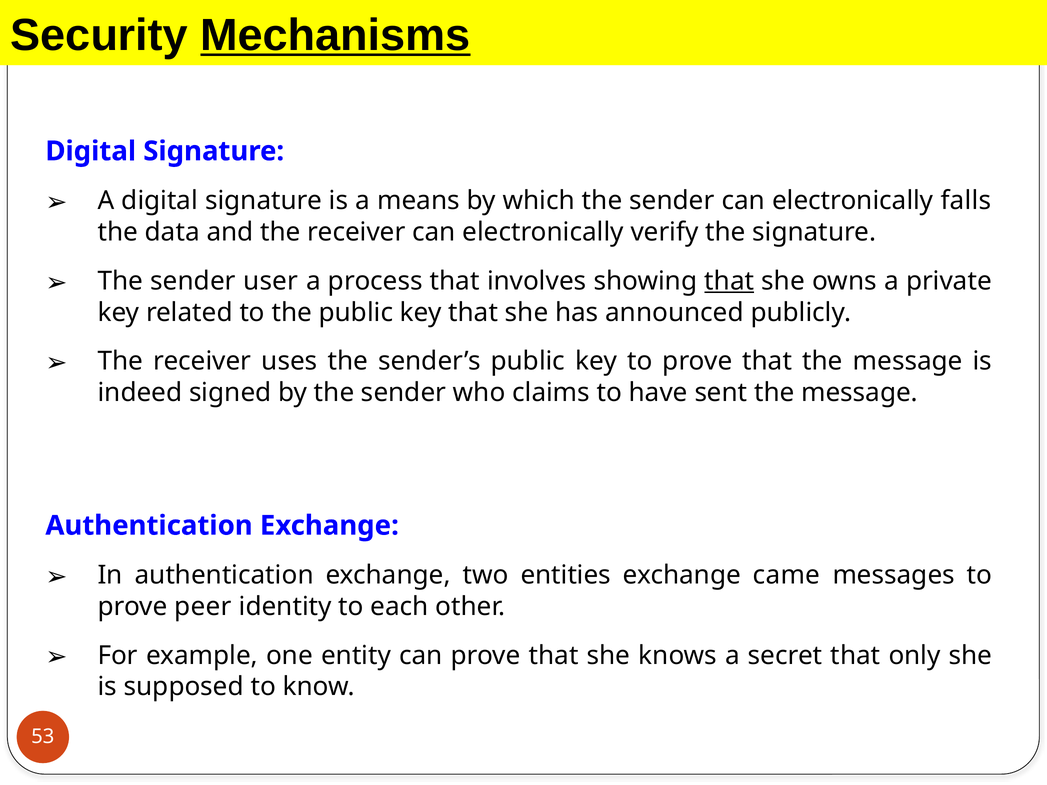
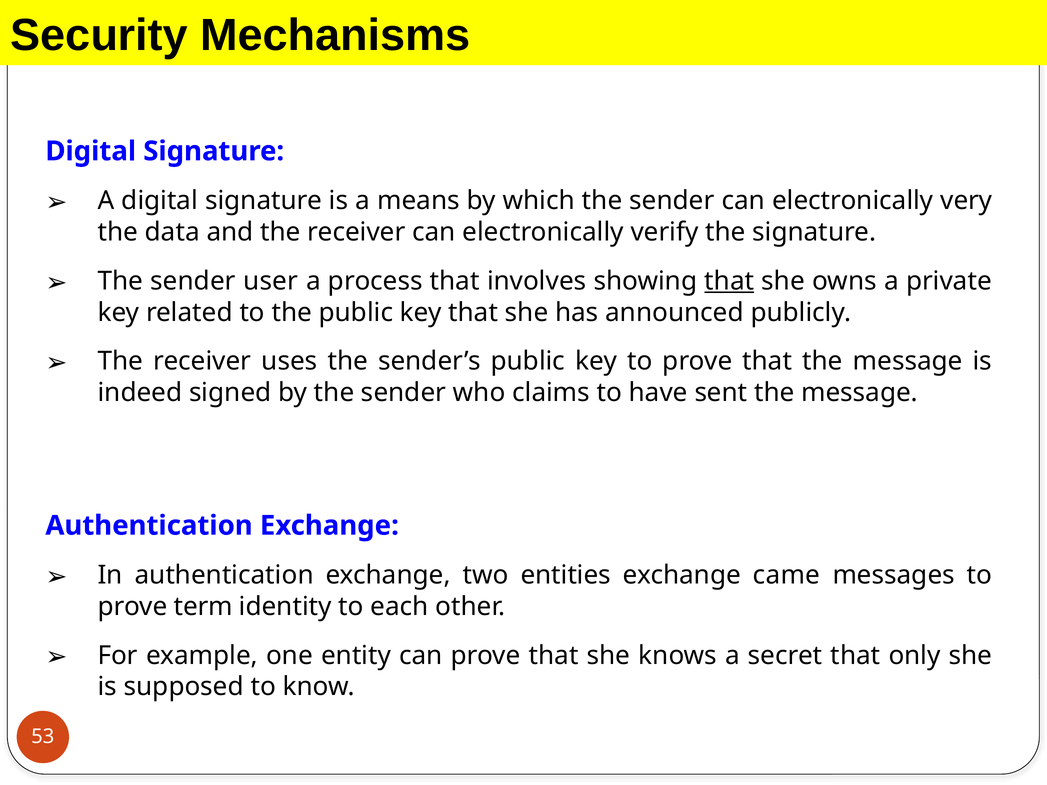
Mechanisms underline: present -> none
falls: falls -> very
peer: peer -> term
